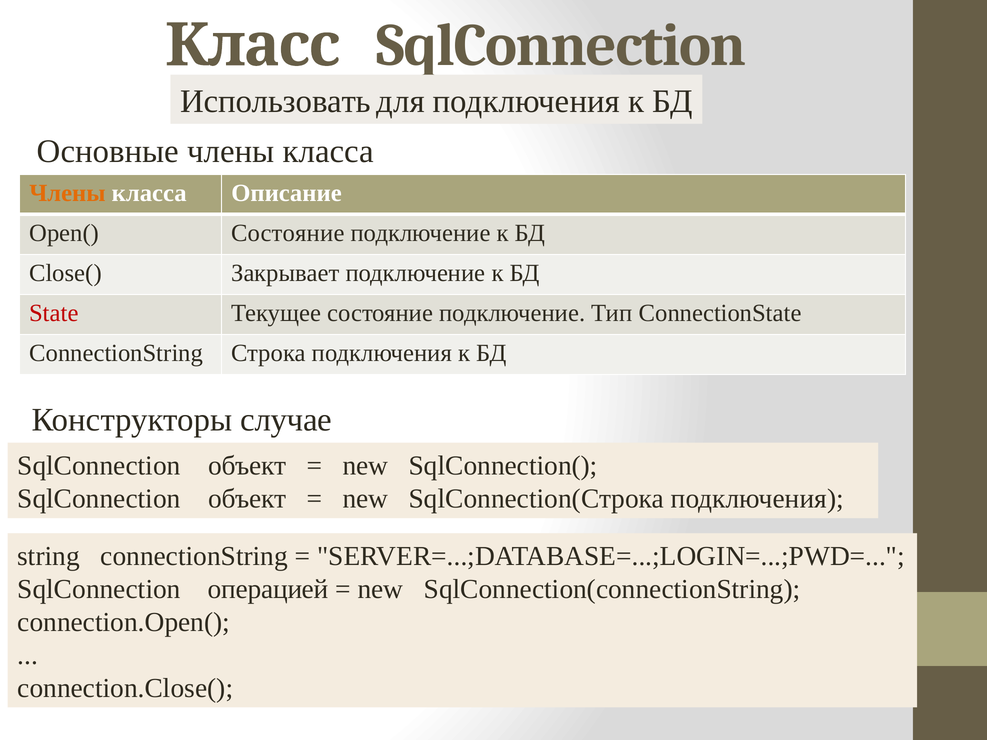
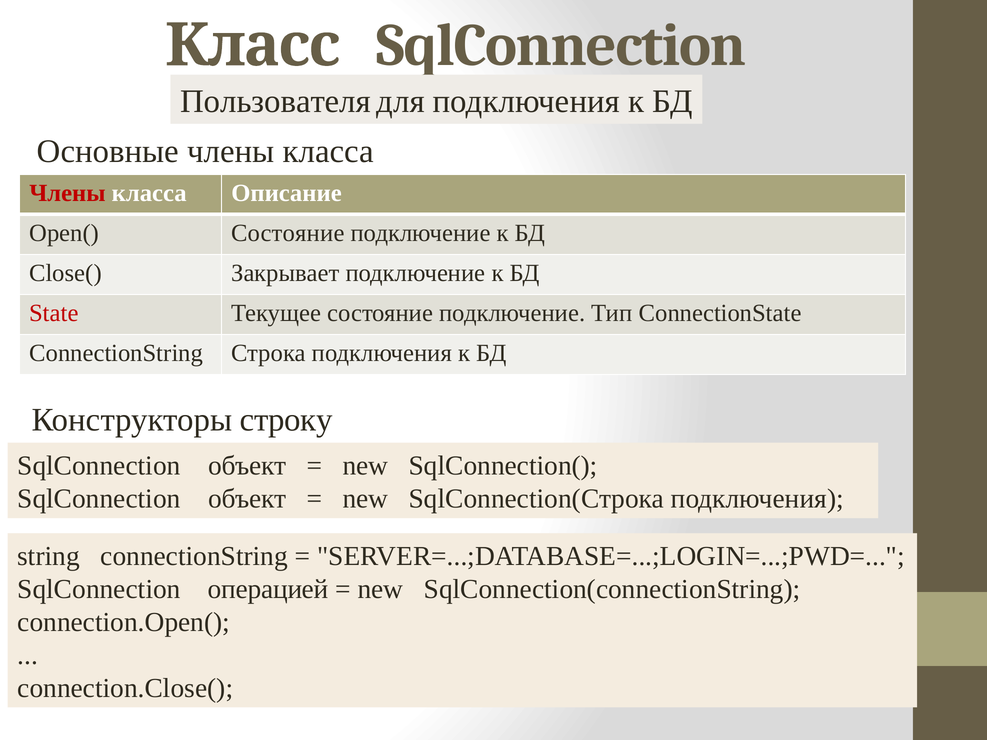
Использовать: Использовать -> Пользователя
Члены at (67, 193) colour: orange -> red
случае: случае -> строку
